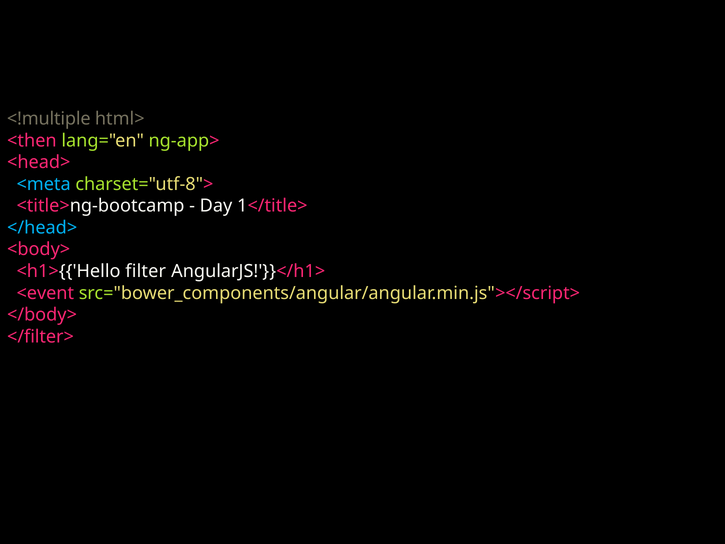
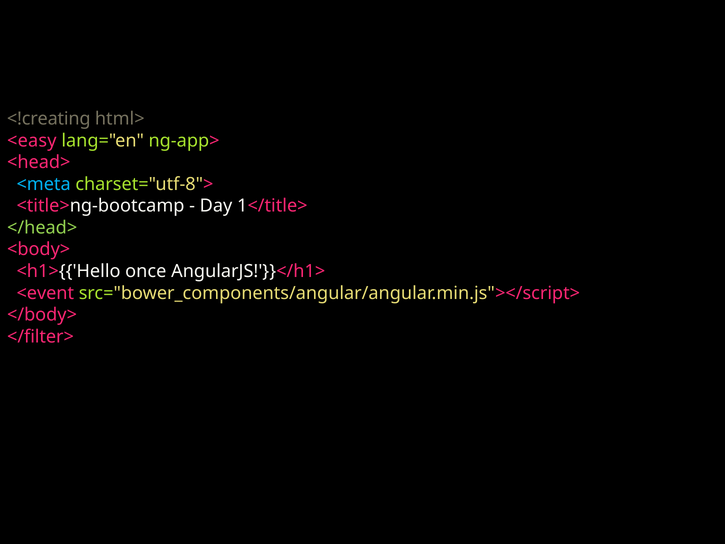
<!multiple: <!multiple -> <!creating
<then: <then -> <easy
</head> colour: light blue -> light green
filter: filter -> once
